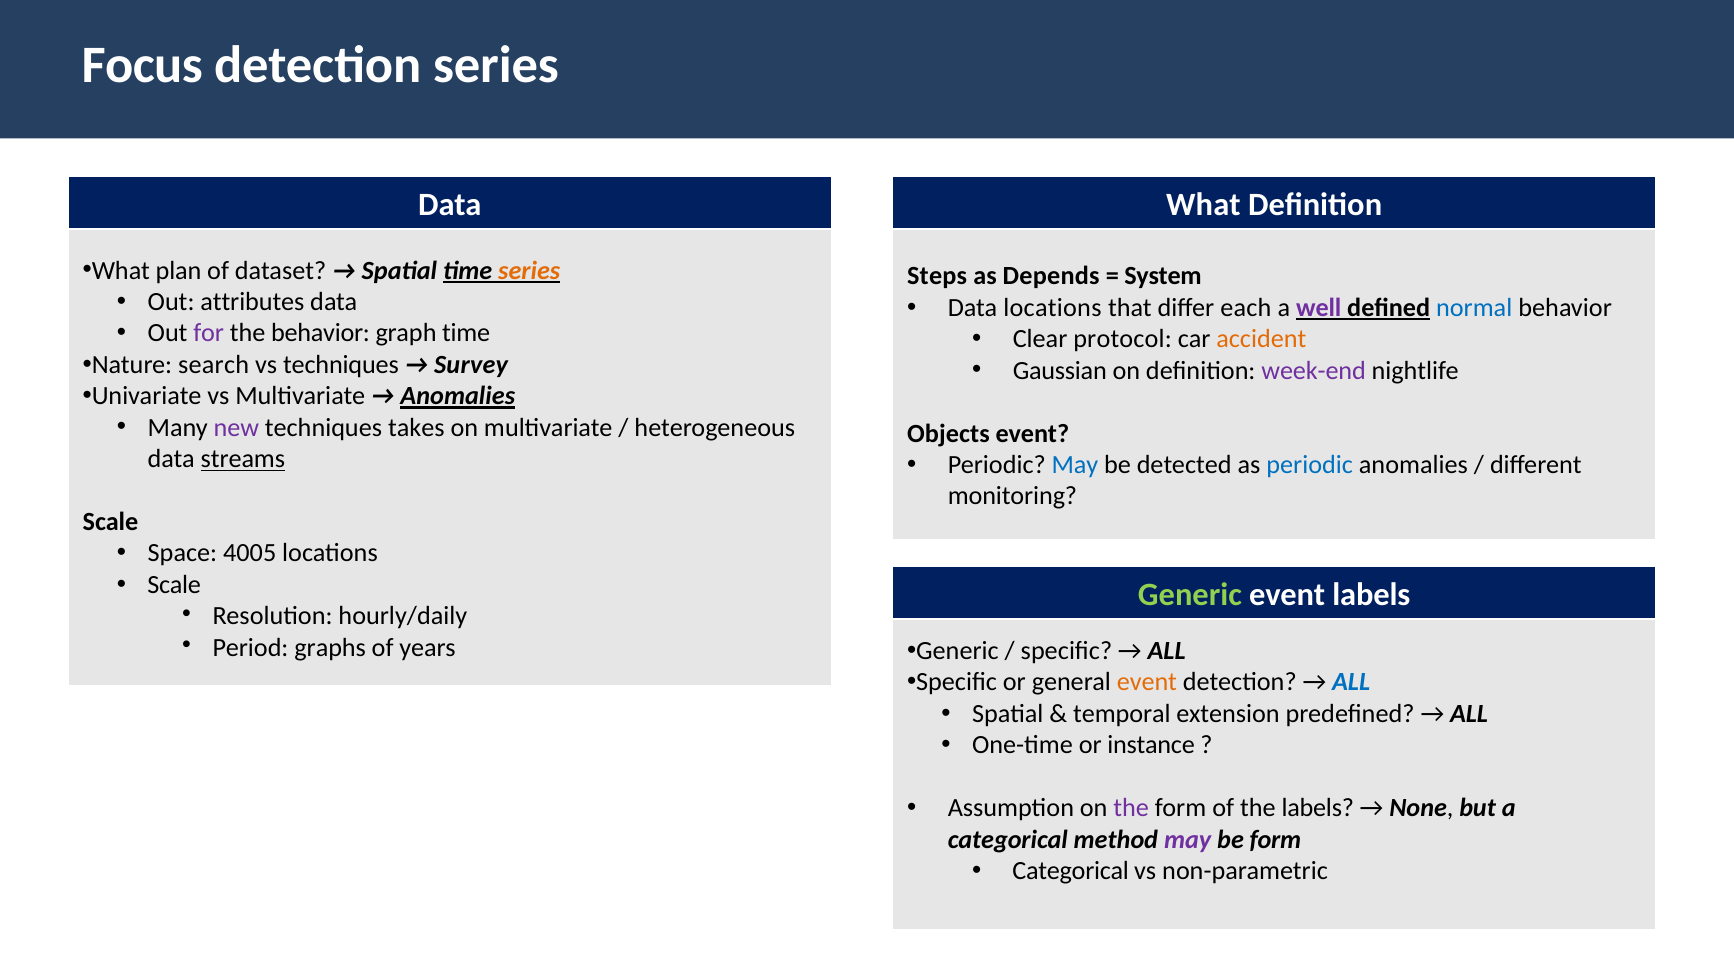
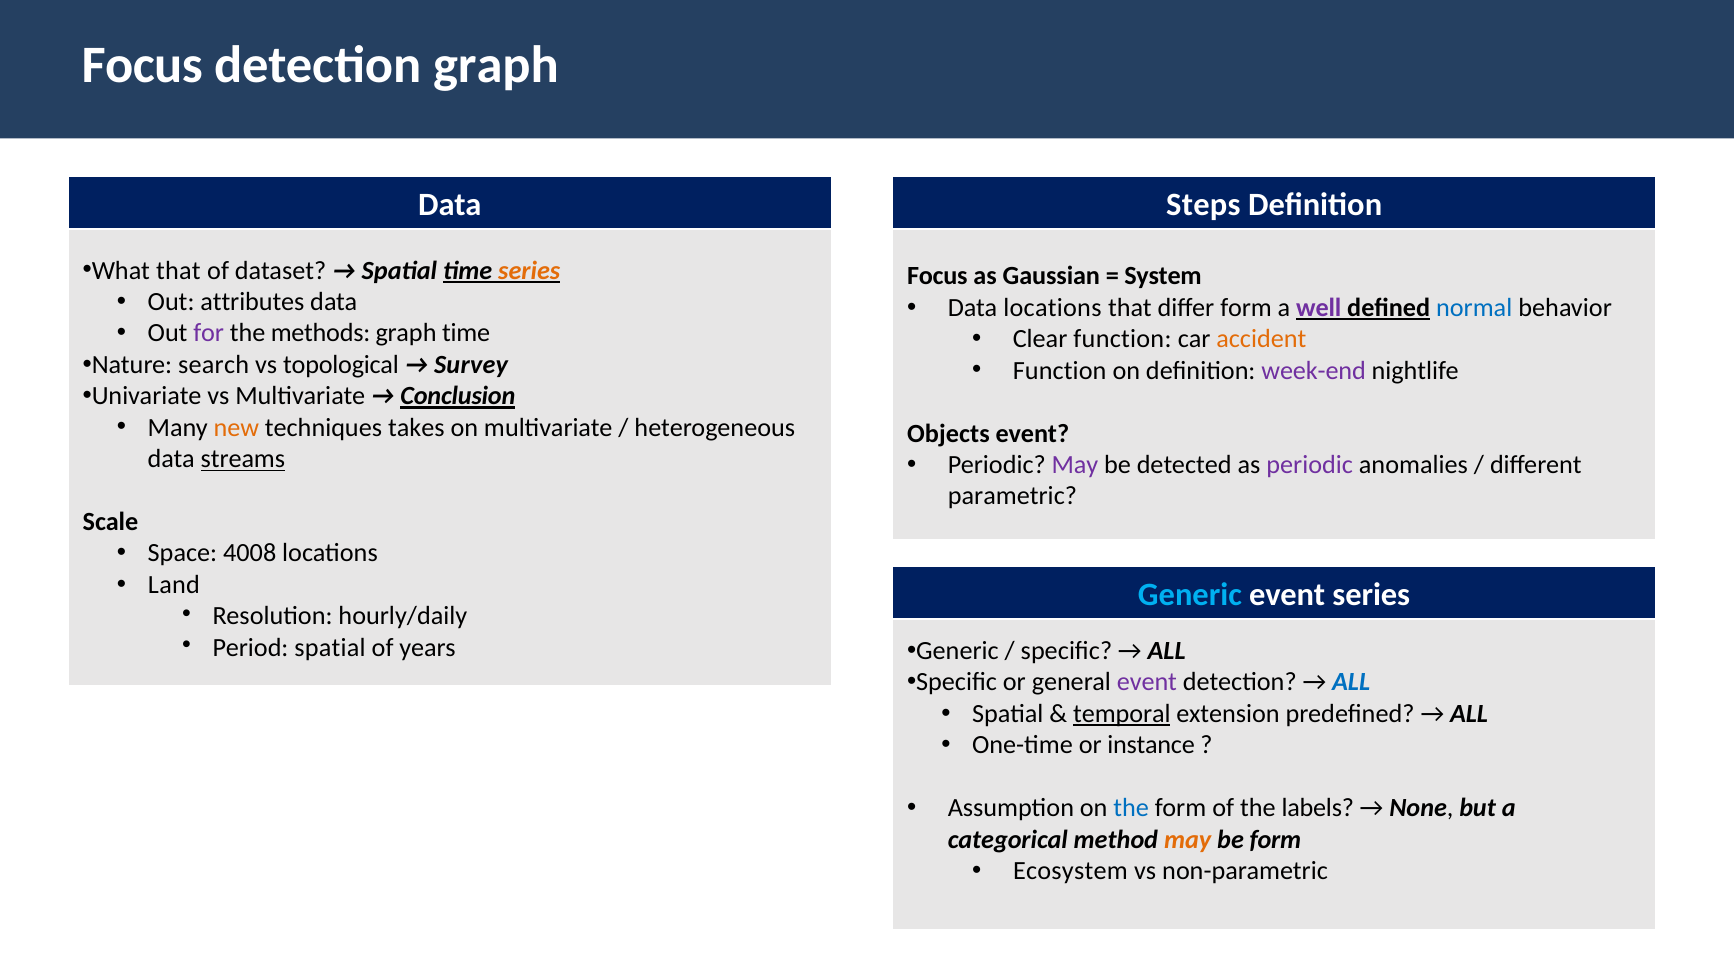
detection series: series -> graph
What at (1203, 205): What -> Steps
What plan: plan -> that
Steps at (937, 276): Steps -> Focus
Depends: Depends -> Gaussian
differ each: each -> form
the behavior: behavior -> methods
Clear protocol: protocol -> function
vs techniques: techniques -> topological
Gaussian at (1060, 371): Gaussian -> Function
Anomalies at (458, 396): Anomalies -> Conclusion
new colour: purple -> orange
May at (1075, 465) colour: blue -> purple
periodic at (1310, 465) colour: blue -> purple
monitoring: monitoring -> parametric
4005: 4005 -> 4008
Scale at (174, 585): Scale -> Land
Generic at (1190, 595) colour: light green -> light blue
event labels: labels -> series
Period graphs: graphs -> spatial
event at (1147, 683) colour: orange -> purple
temporal underline: none -> present
the at (1131, 808) colour: purple -> blue
may at (1188, 840) colour: purple -> orange
Categorical at (1071, 871): Categorical -> Ecosystem
